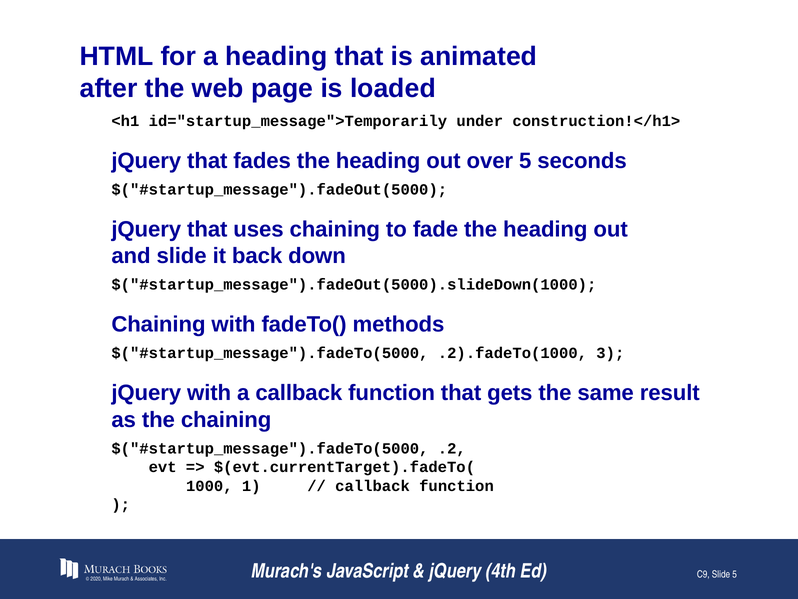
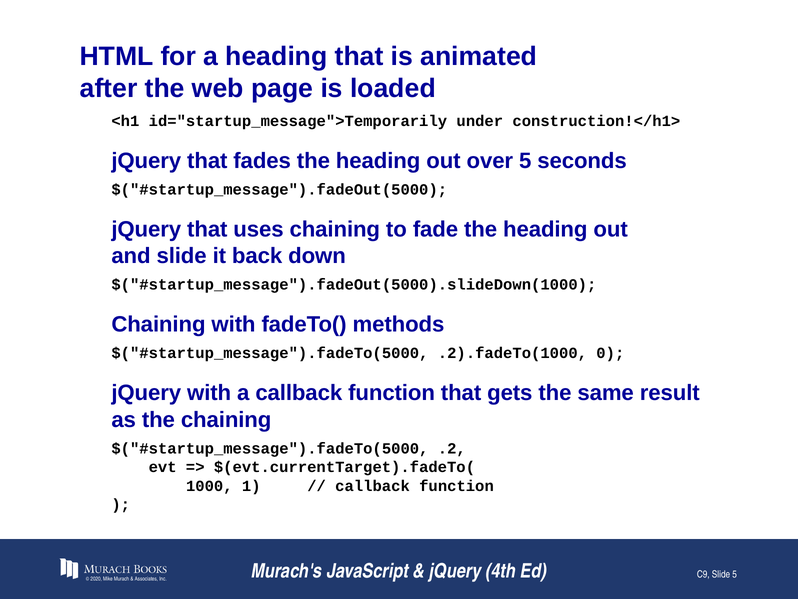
3: 3 -> 0
